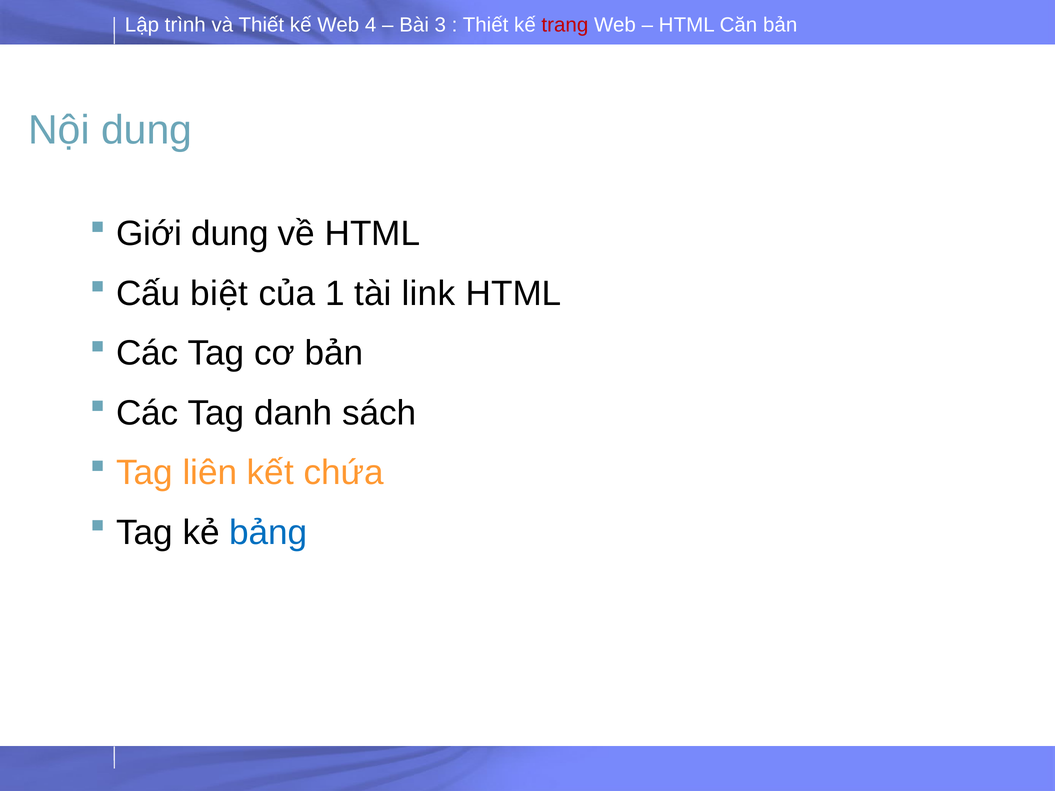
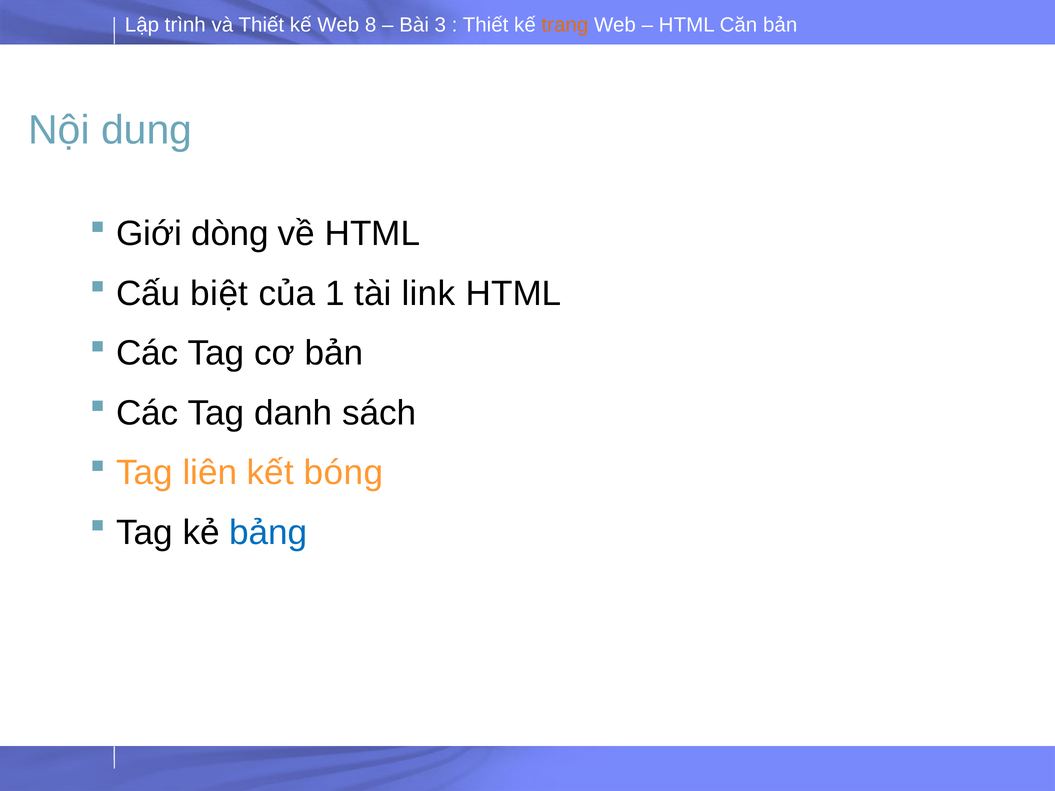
4: 4 -> 8
trang colour: red -> orange
Giới dung: dung -> dòng
chứa: chứa -> bóng
